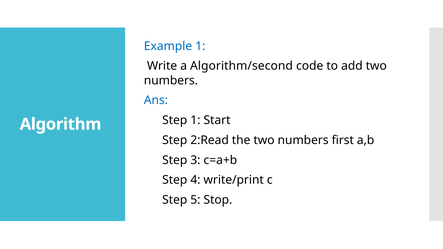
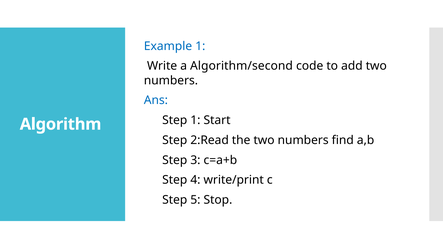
first: first -> find
